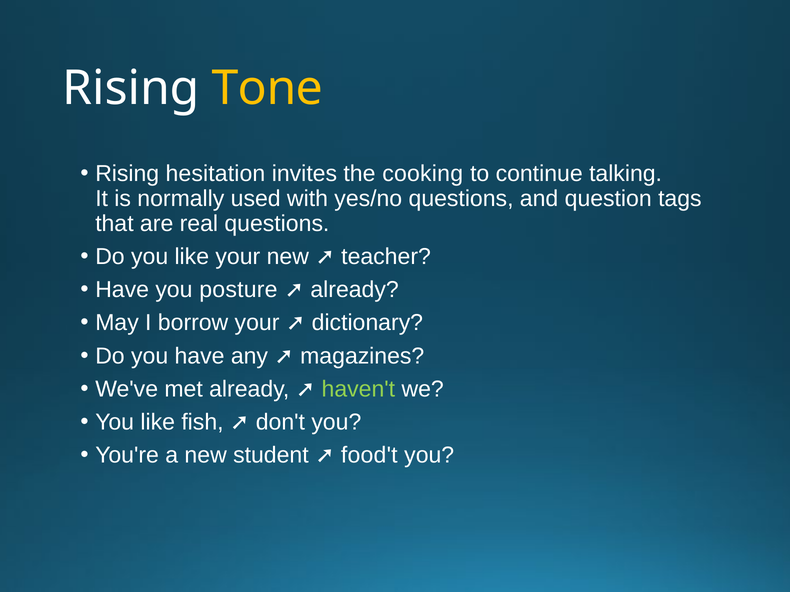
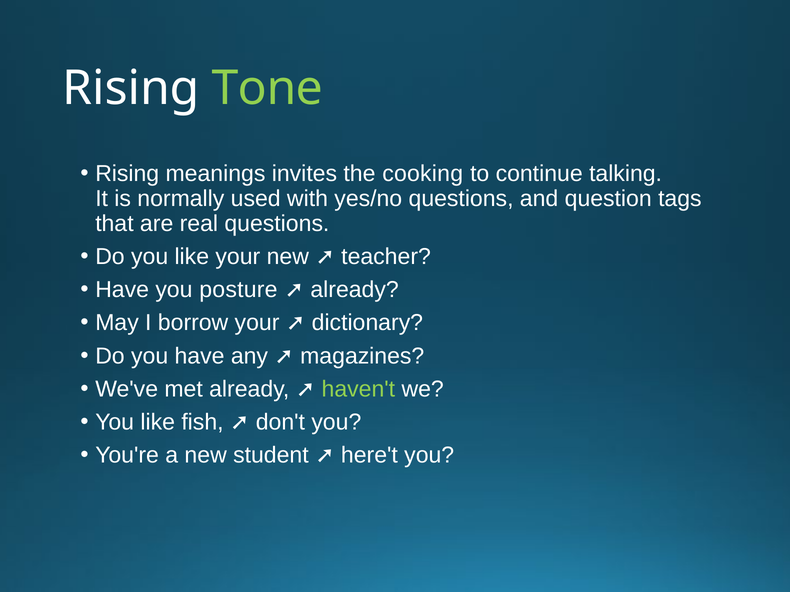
Tone colour: yellow -> light green
hesitation: hesitation -> meanings
food't: food't -> here't
